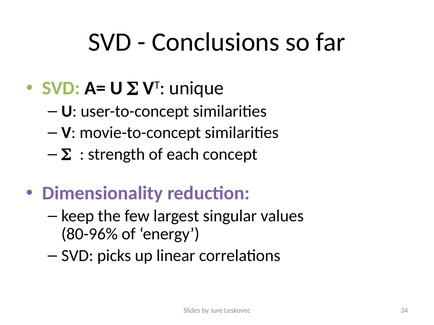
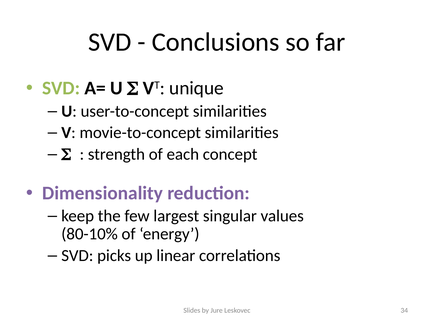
80-96%: 80-96% -> 80-10%
